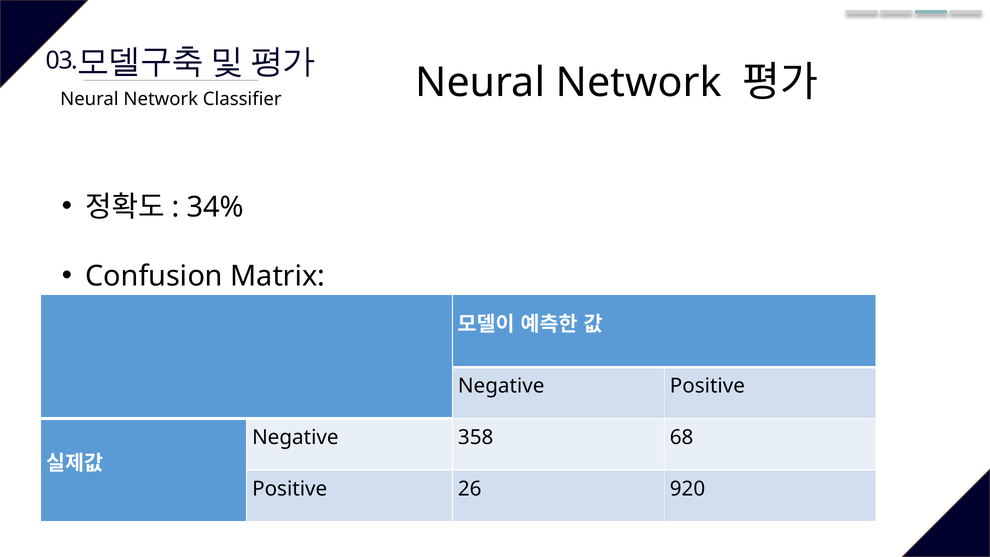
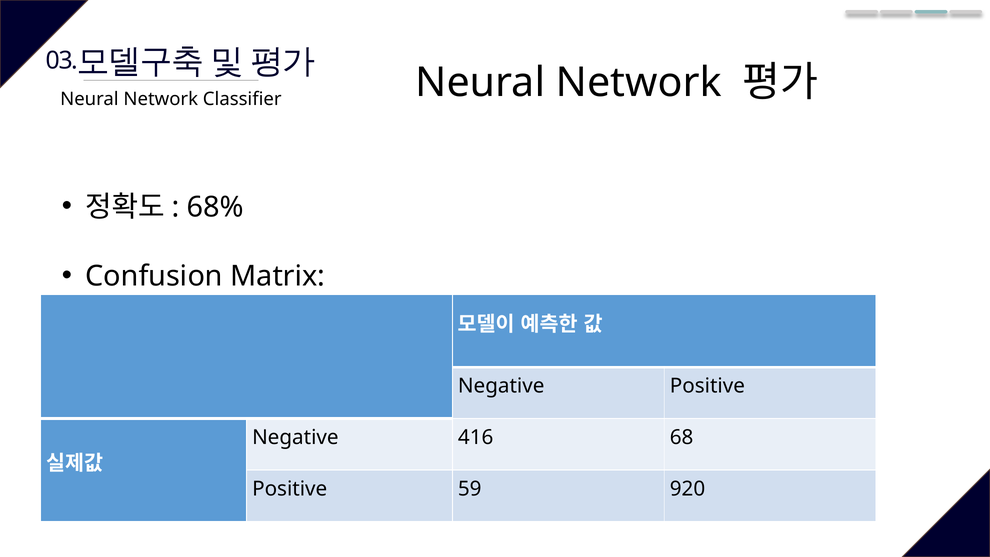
34%: 34% -> 68%
358: 358 -> 416
26: 26 -> 59
